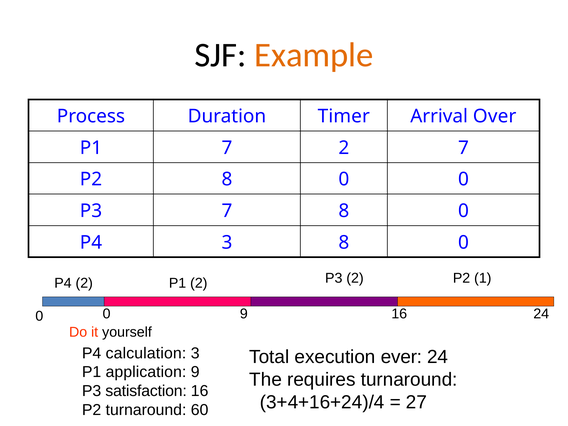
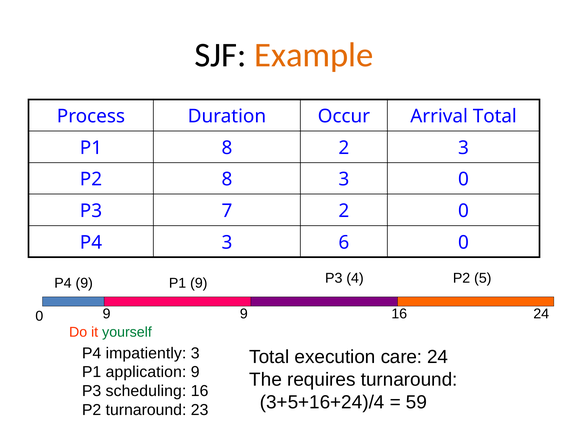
Timer: Timer -> Occur
Arrival Over: Over -> Total
P1 7: 7 -> 8
2 7: 7 -> 3
P2 8 0: 0 -> 3
7 8: 8 -> 2
3 8: 8 -> 6
P3 2: 2 -> 4
1: 1 -> 5
P4 2: 2 -> 9
P1 2: 2 -> 9
0 at (107, 314): 0 -> 9
yourself colour: black -> green
calculation: calculation -> impatiently
ever: ever -> care
satisfaction: satisfaction -> scheduling
3+4+16+24)/4: 3+4+16+24)/4 -> 3+5+16+24)/4
27: 27 -> 59
60: 60 -> 23
